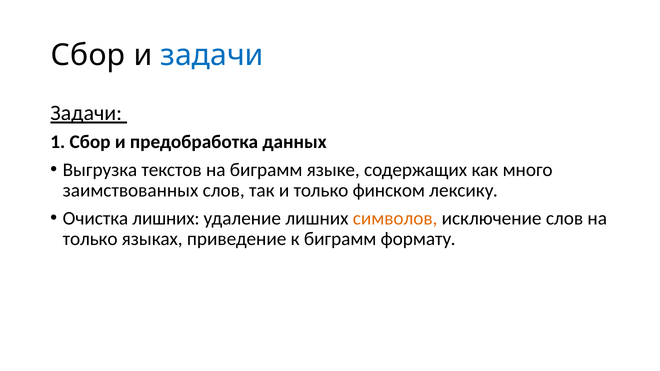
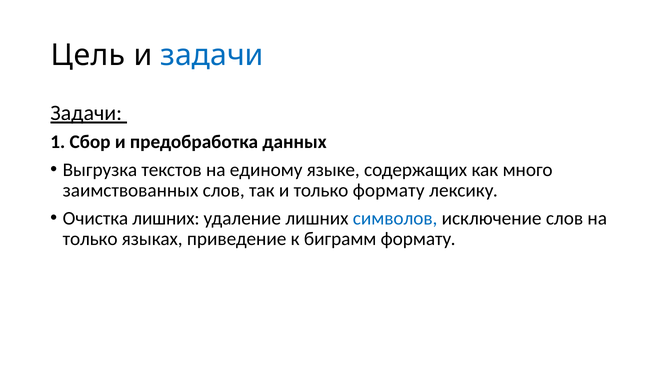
Сбор at (88, 55): Сбор -> Цель
на биграмм: биграмм -> единому
только финском: финском -> формату
символов colour: orange -> blue
